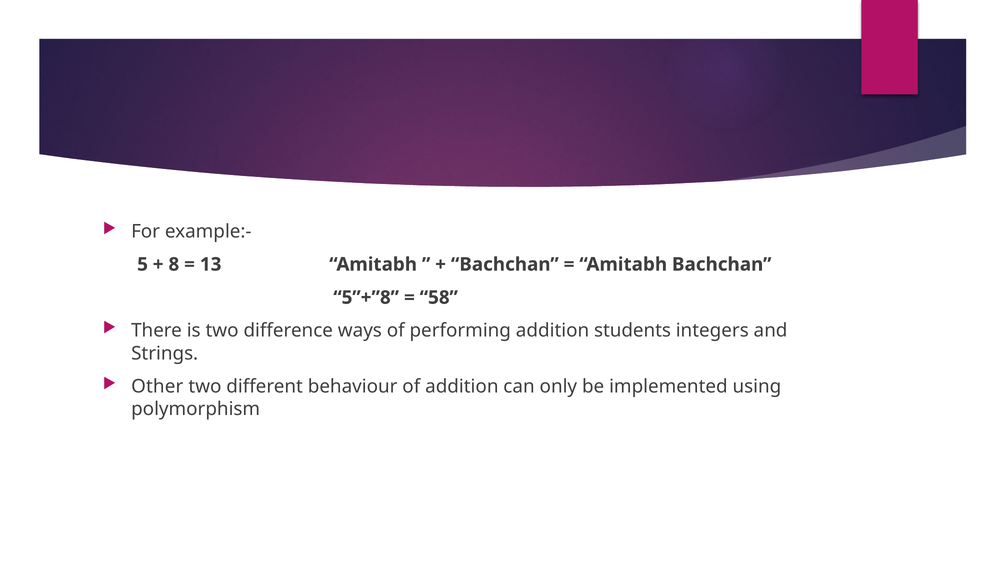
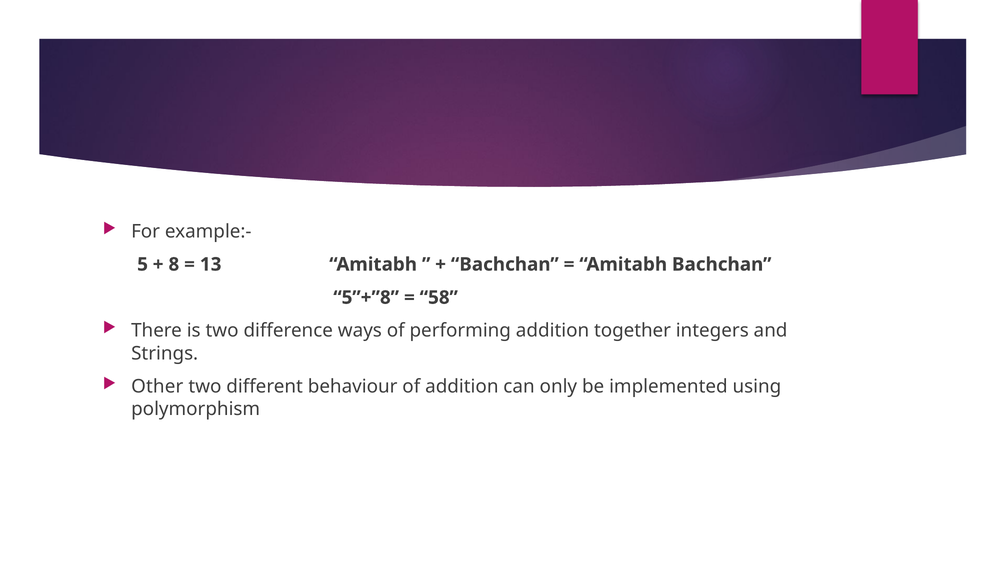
students: students -> together
